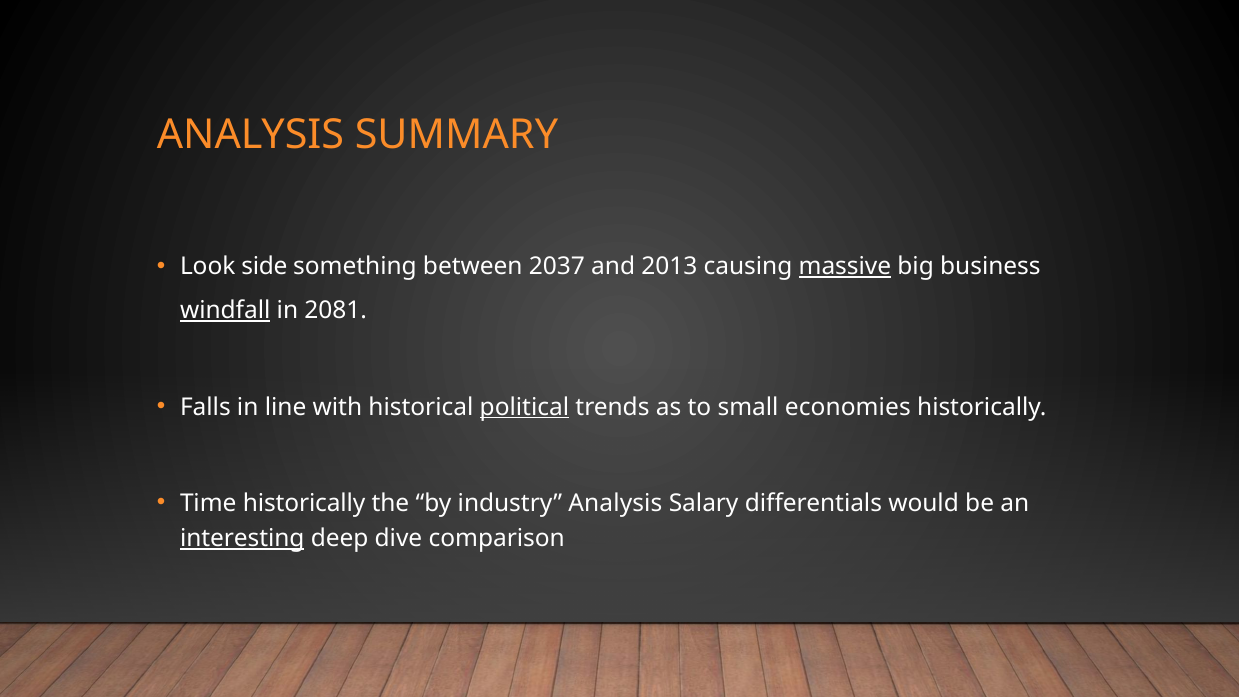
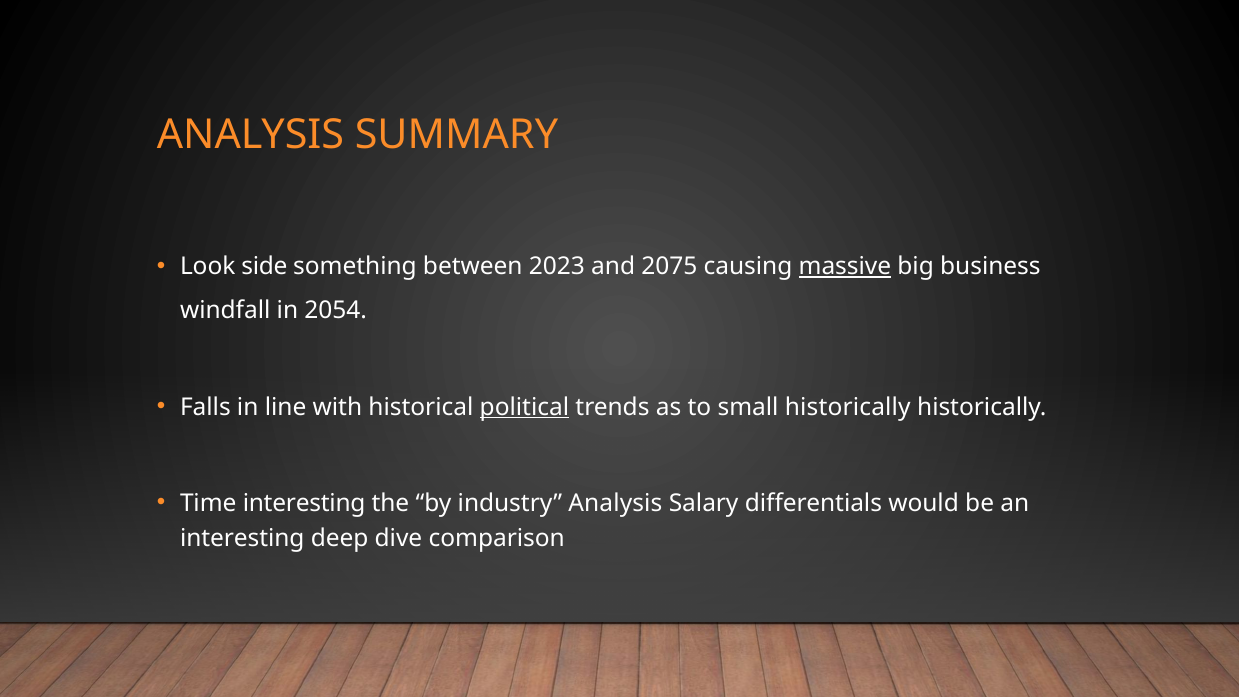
2037: 2037 -> 2023
2013: 2013 -> 2075
windfall underline: present -> none
2081: 2081 -> 2054
small economies: economies -> historically
Time historically: historically -> interesting
interesting at (242, 539) underline: present -> none
